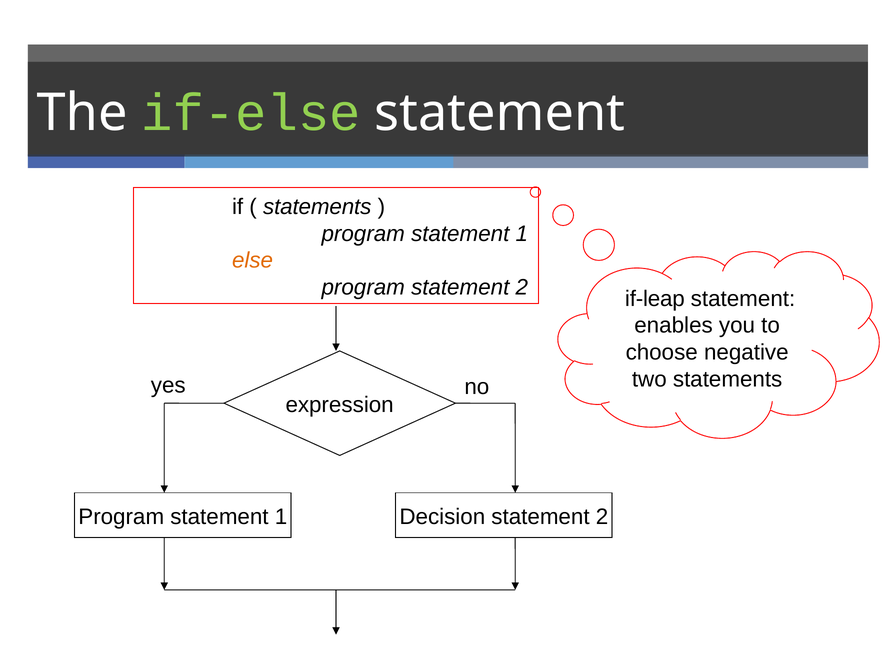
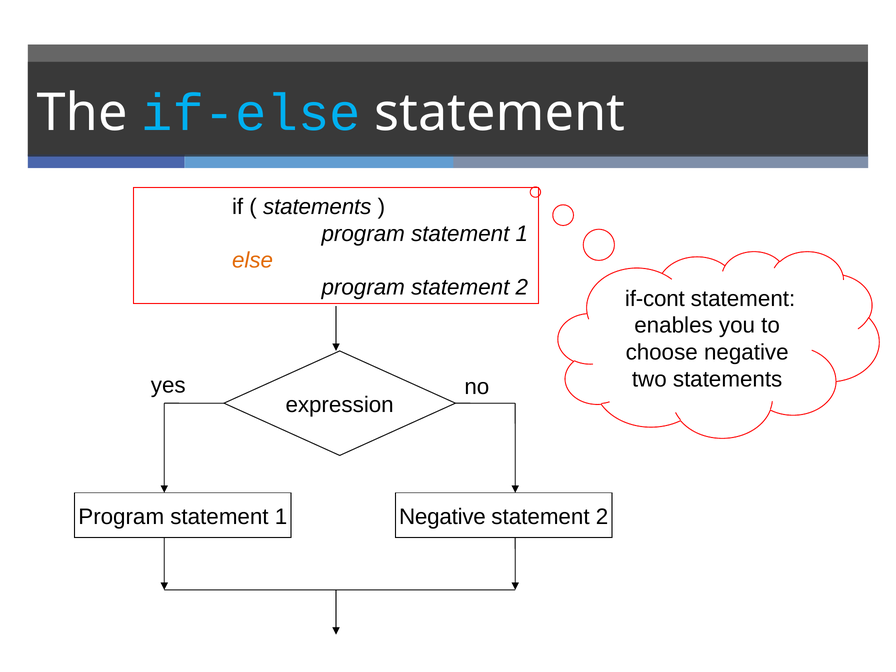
if-else colour: light green -> light blue
if-leap: if-leap -> if-cont
Decision at (442, 517): Decision -> Negative
